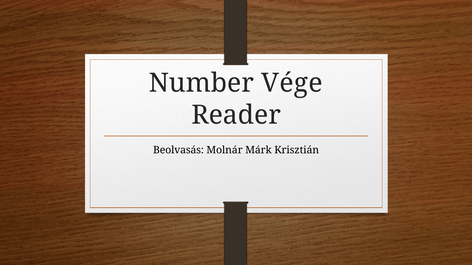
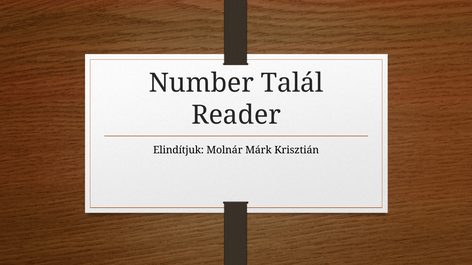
Vége: Vége -> Talál
Beolvasás: Beolvasás -> Elindítjuk
